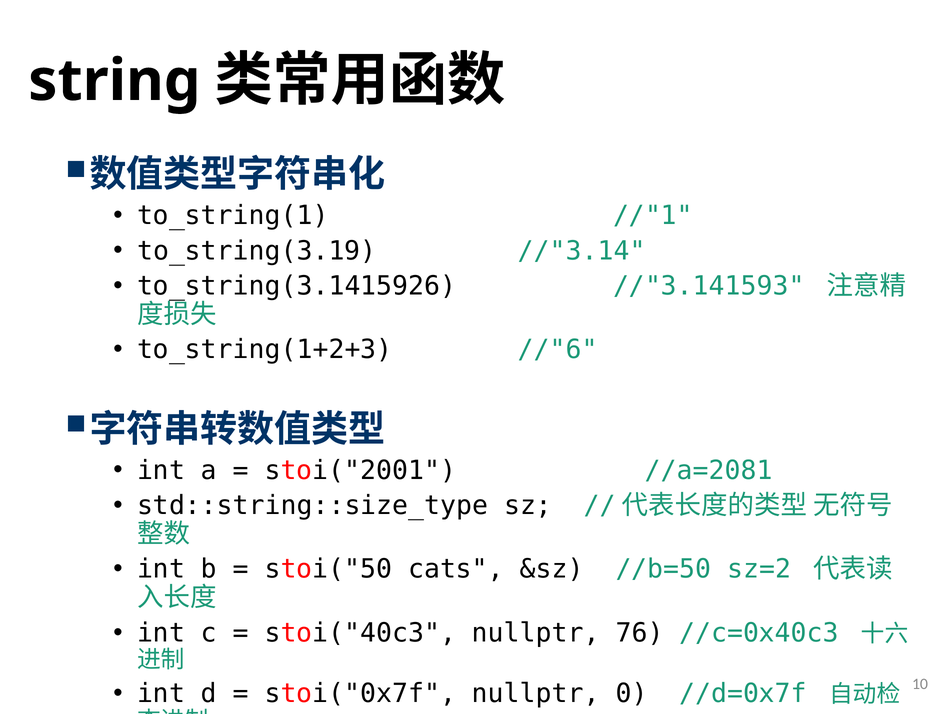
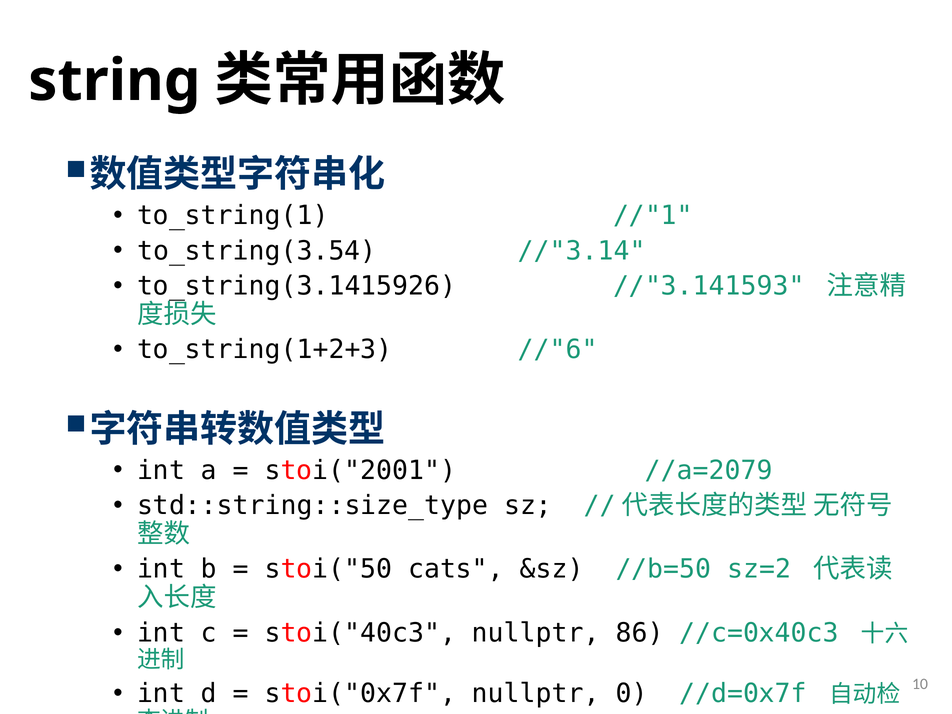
to_string(3.19: to_string(3.19 -> to_string(3.54
//a=2081: //a=2081 -> //a=2079
76: 76 -> 86
